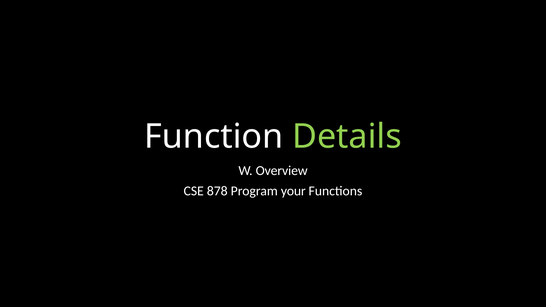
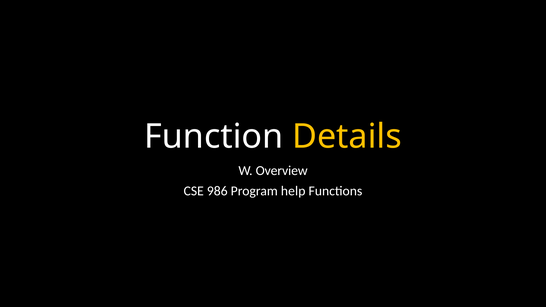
Details colour: light green -> yellow
878: 878 -> 986
your: your -> help
